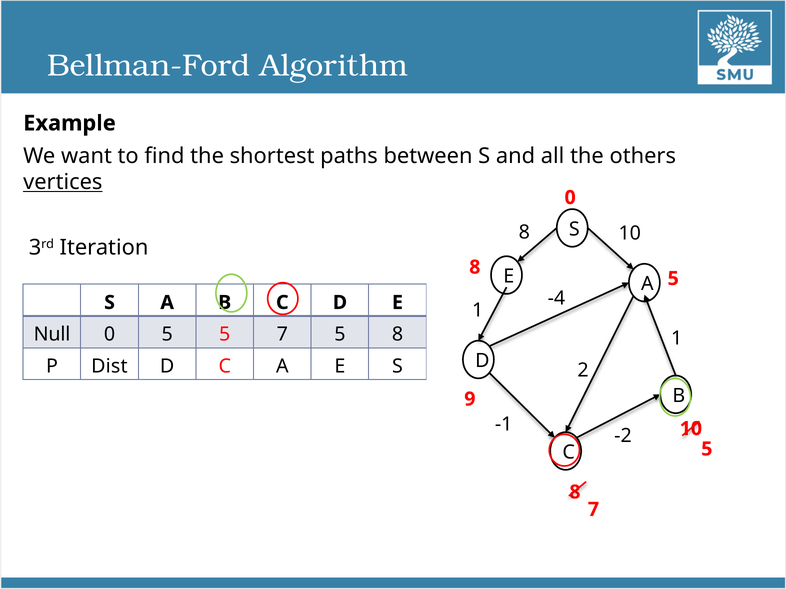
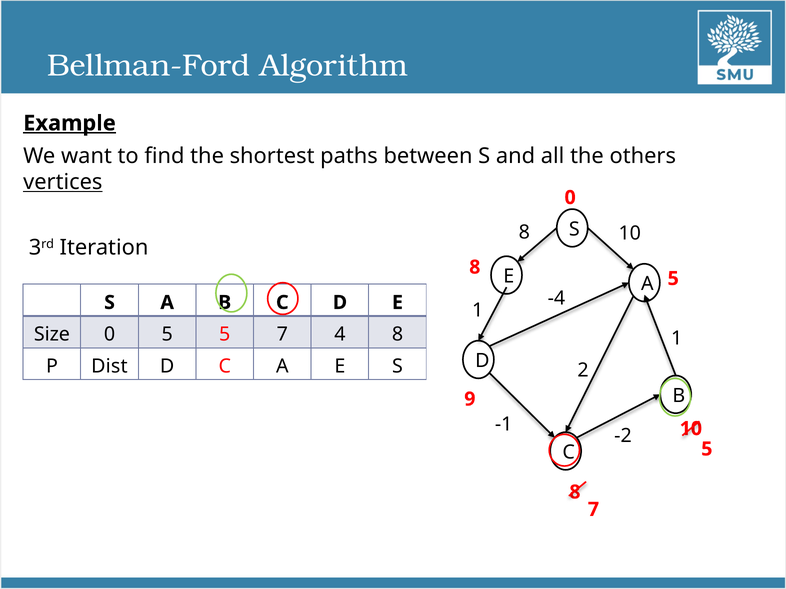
Example underline: none -> present
Null: Null -> Size
5 7 5: 5 -> 4
